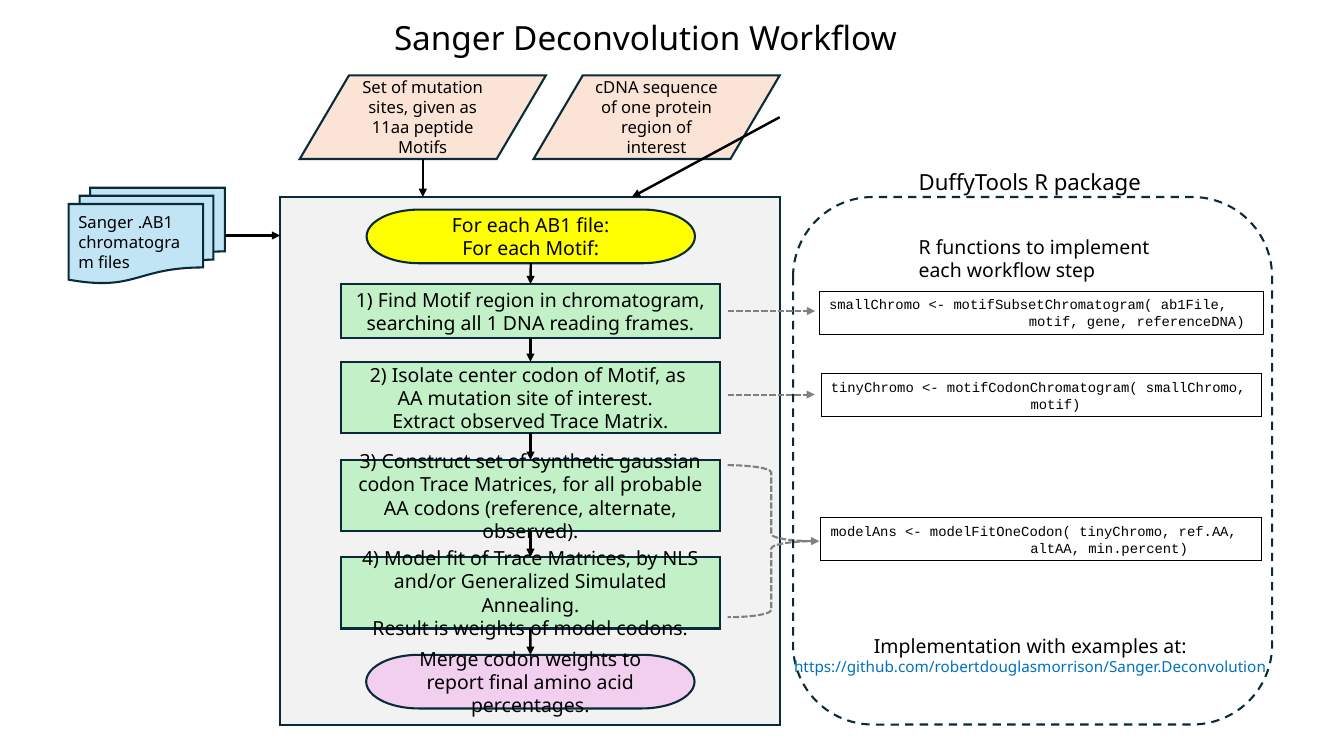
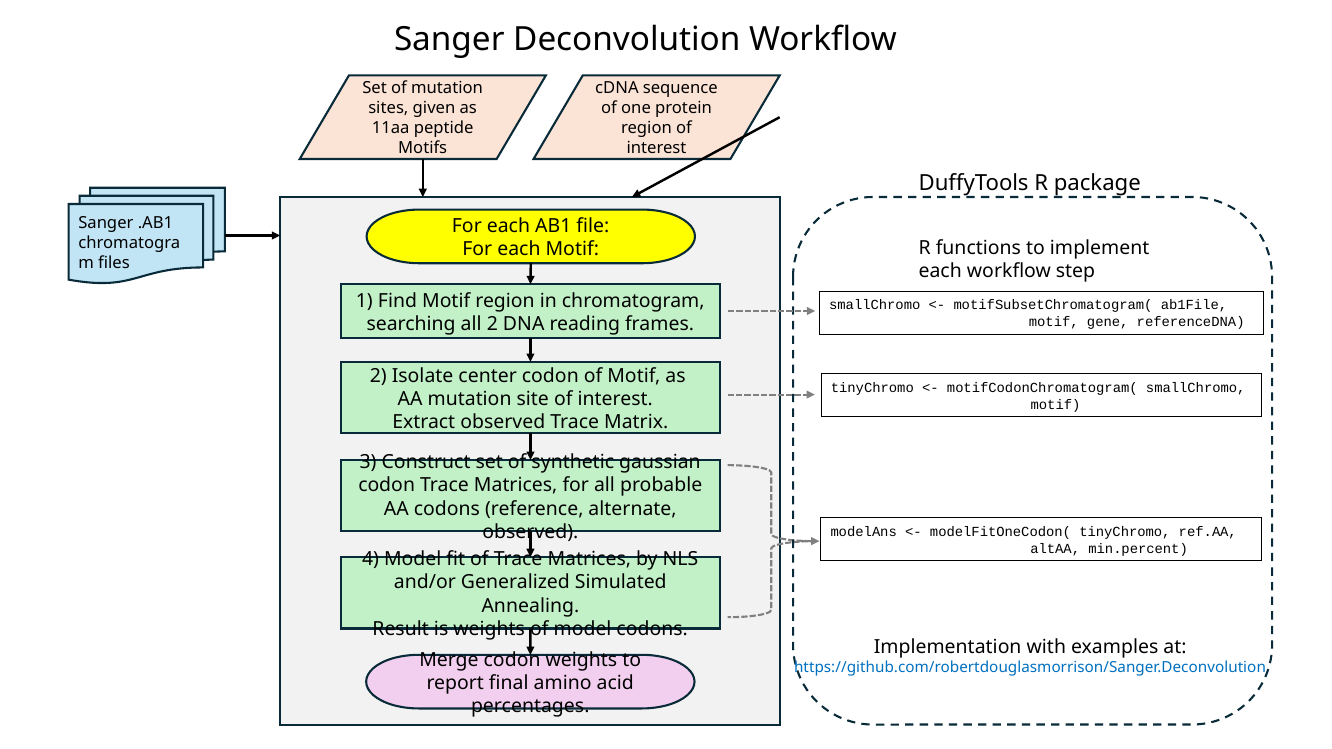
all 1: 1 -> 2
